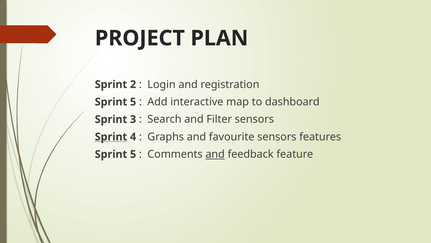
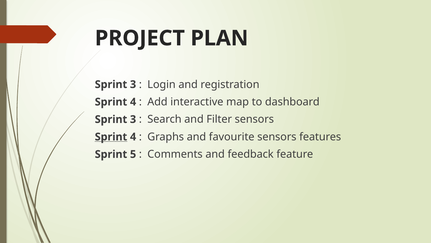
2 at (133, 84): 2 -> 3
5 at (133, 102): 5 -> 4
and at (215, 154) underline: present -> none
